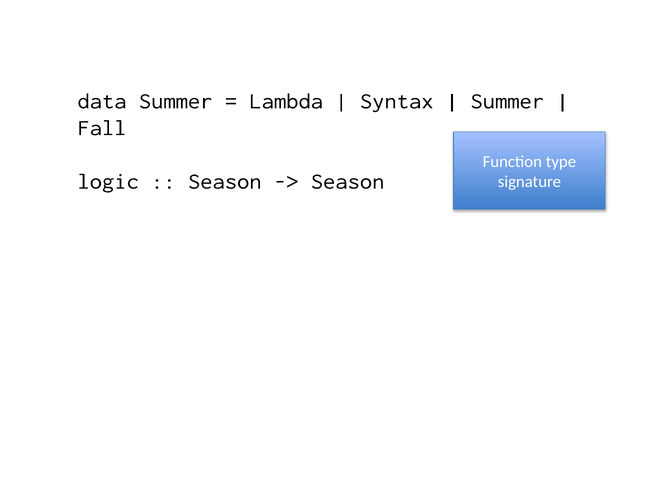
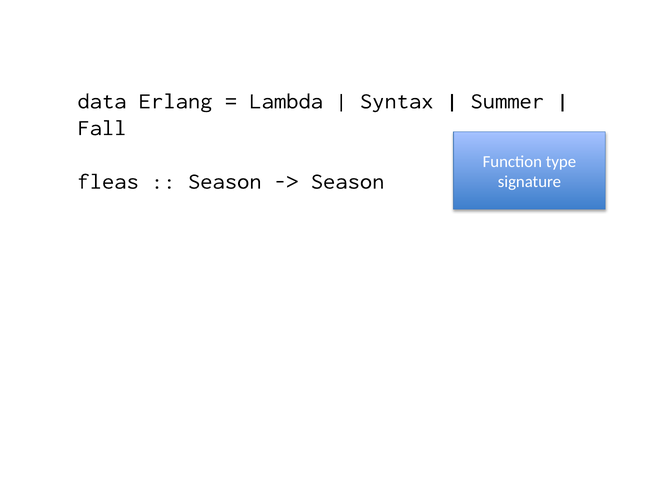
data Summer: Summer -> Erlang
logic: logic -> fleas
